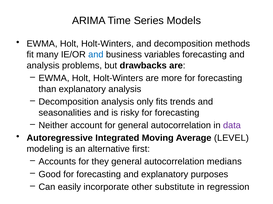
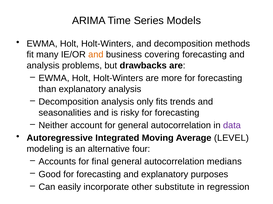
and at (96, 55) colour: blue -> orange
variables: variables -> covering
first: first -> four
they: they -> final
